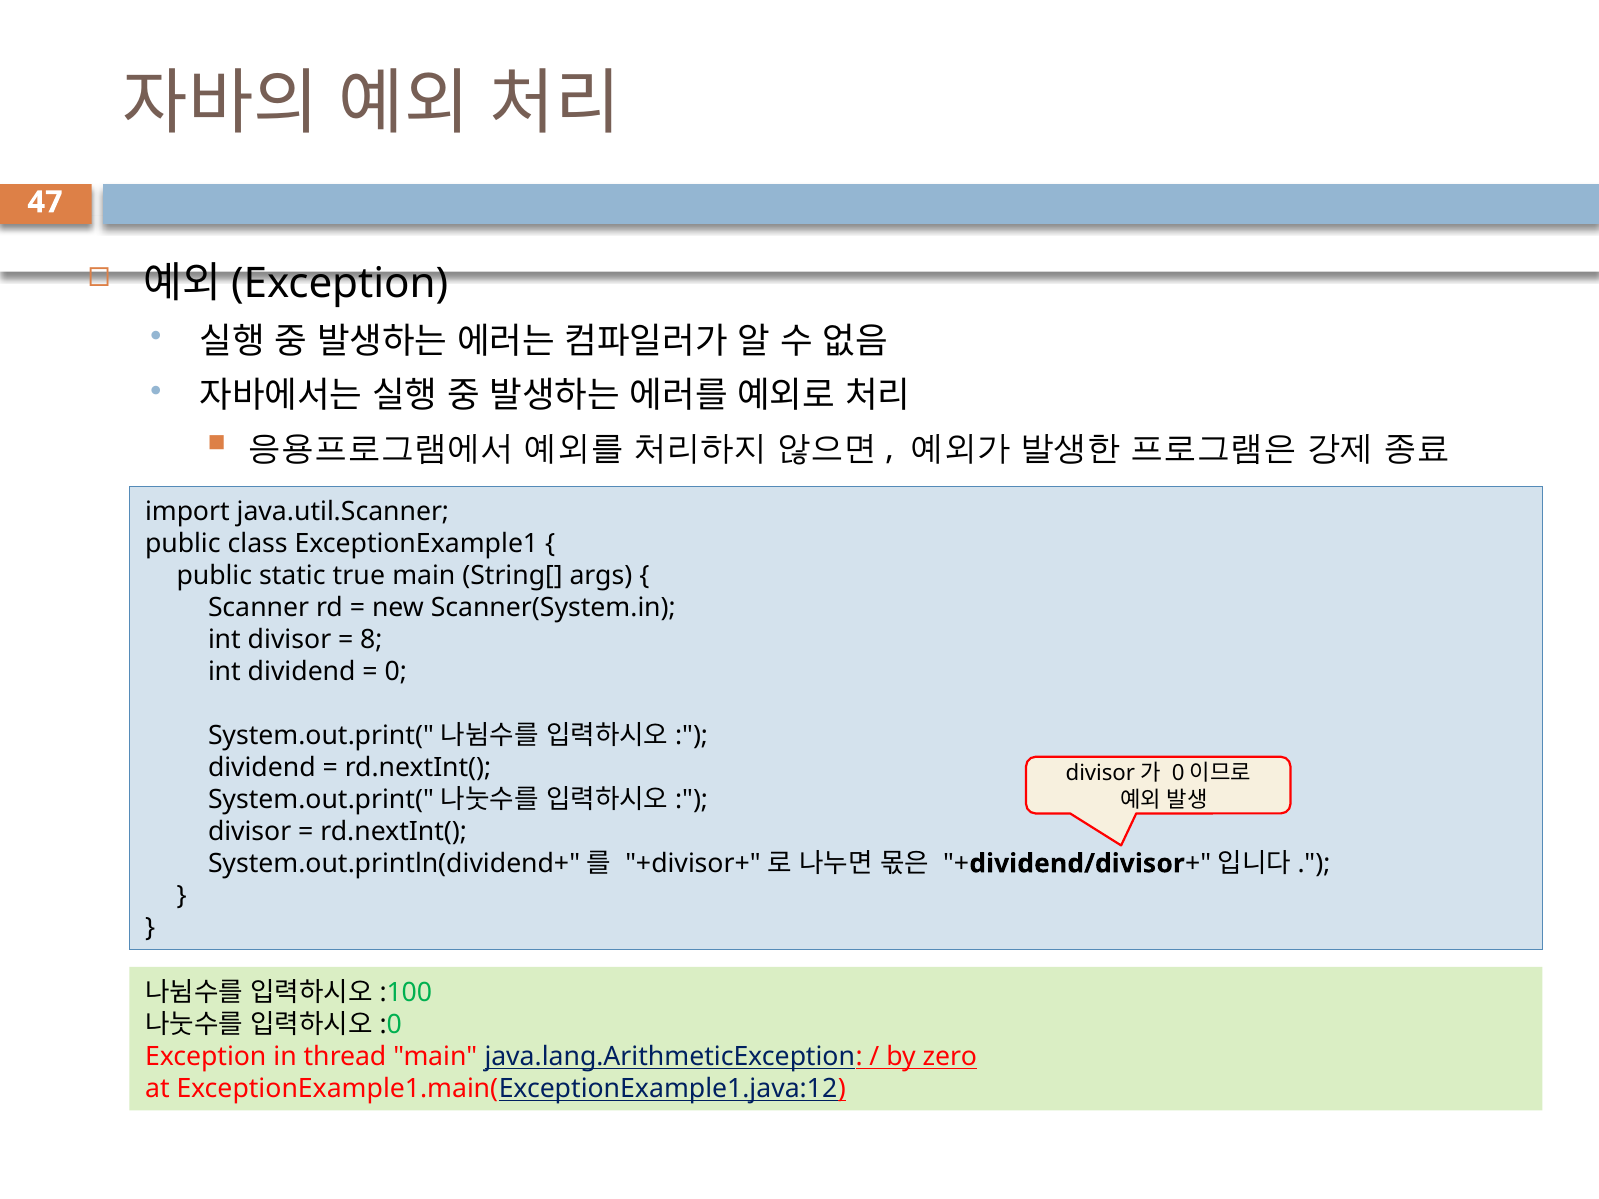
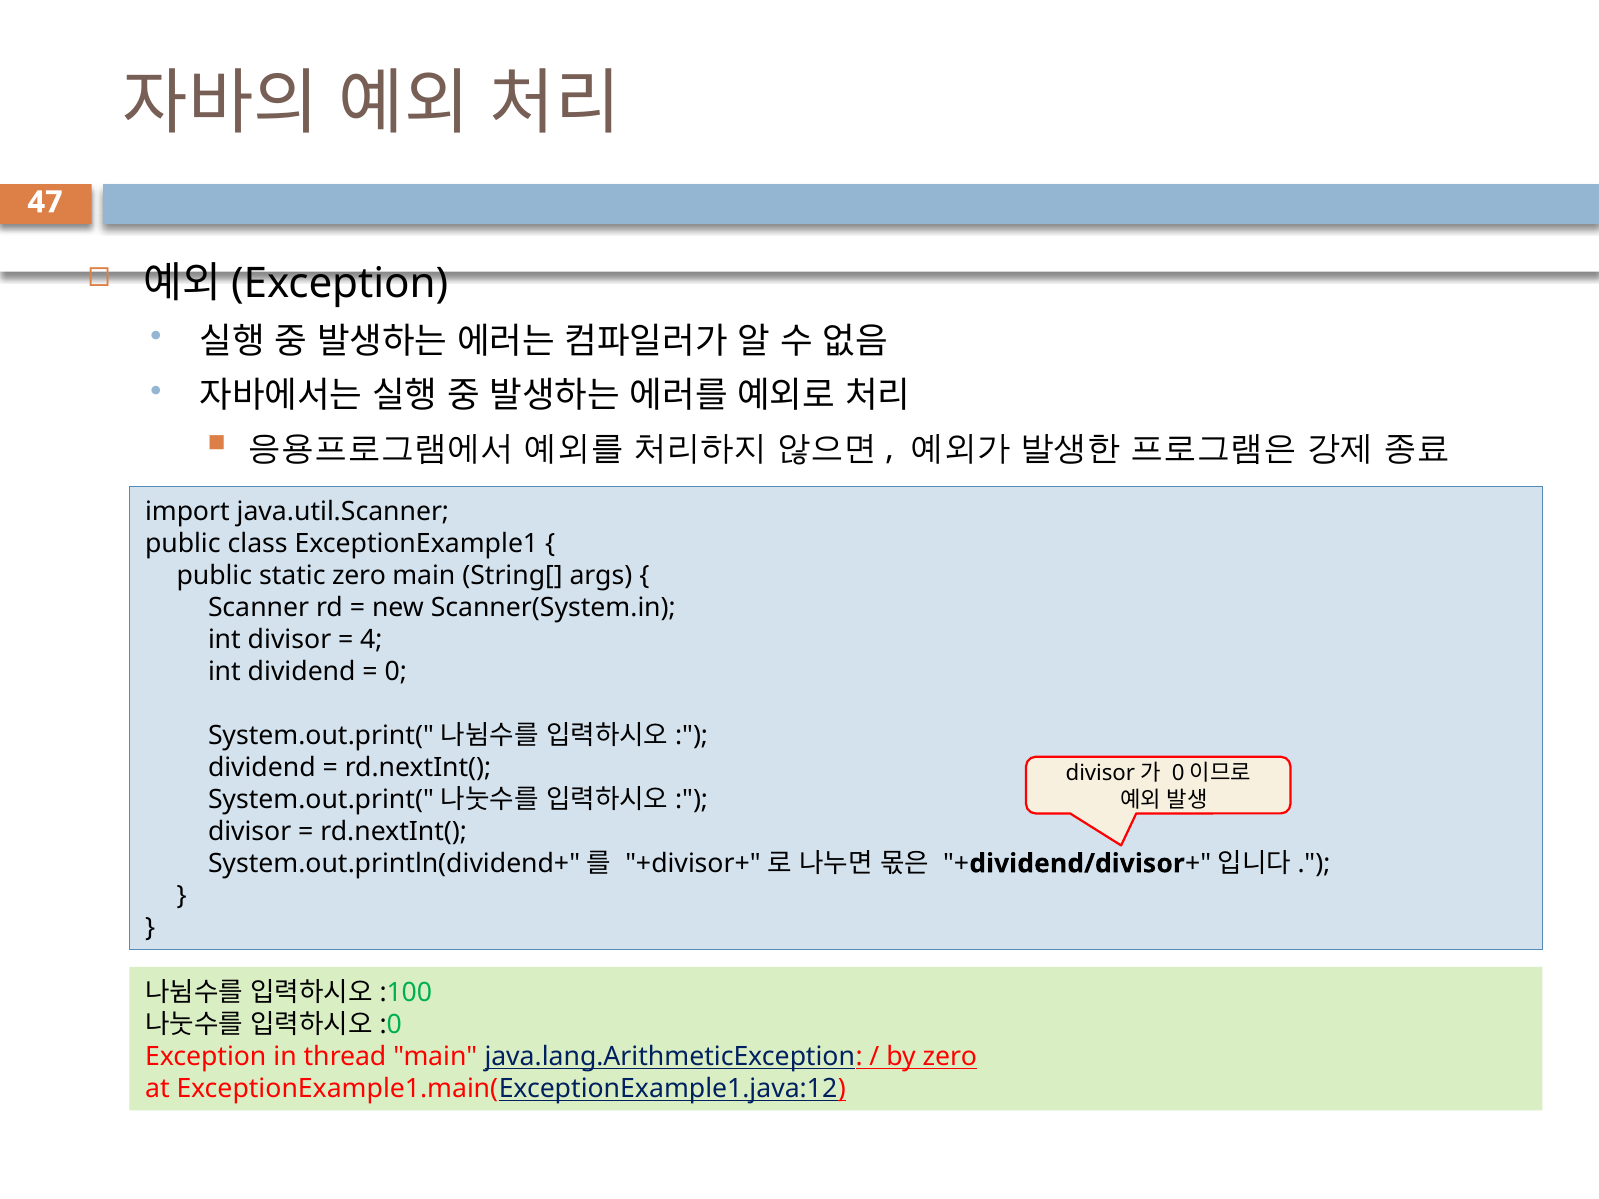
static true: true -> zero
8: 8 -> 4
